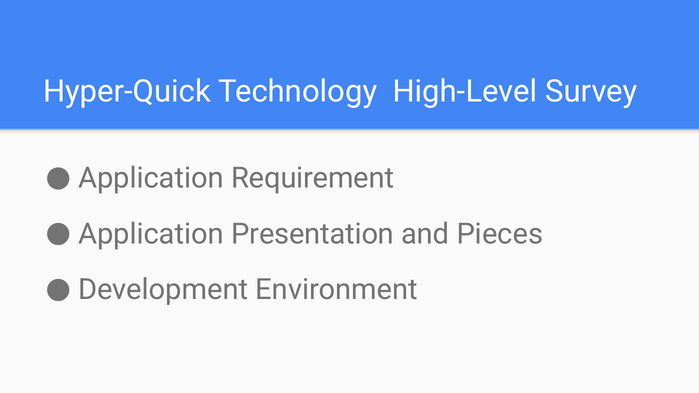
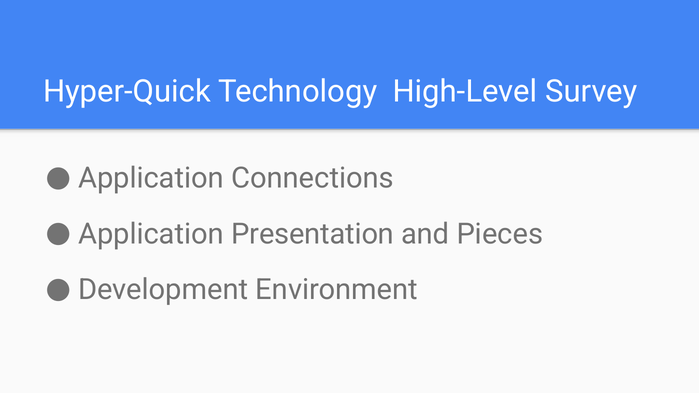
Requirement: Requirement -> Connections
